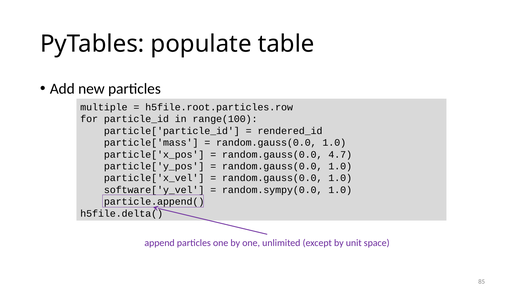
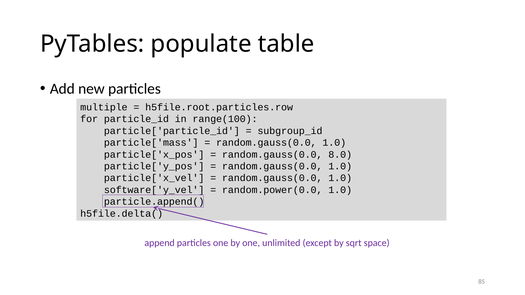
rendered_id: rendered_id -> subgroup_id
4.7: 4.7 -> 8.0
random.sympy(0.0: random.sympy(0.0 -> random.power(0.0
unit: unit -> sqrt
